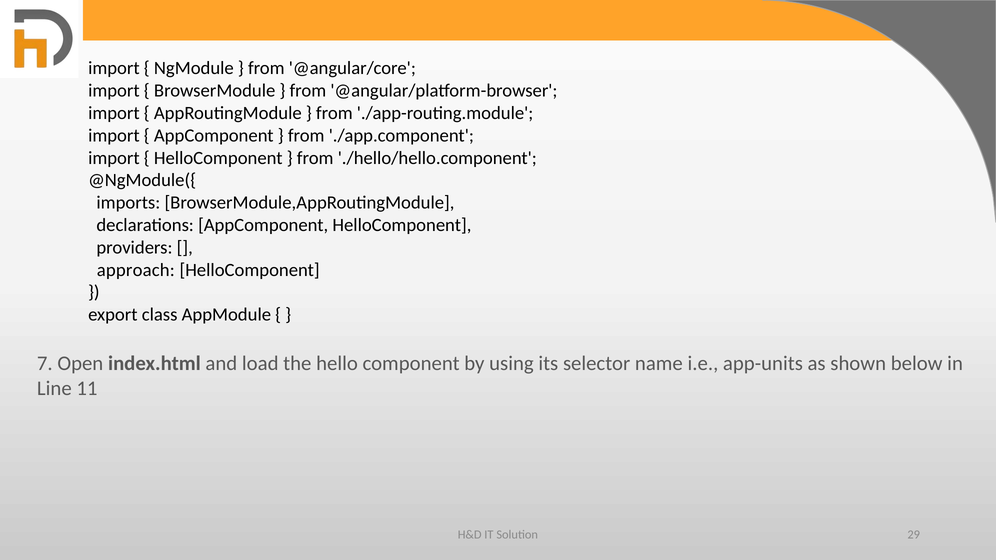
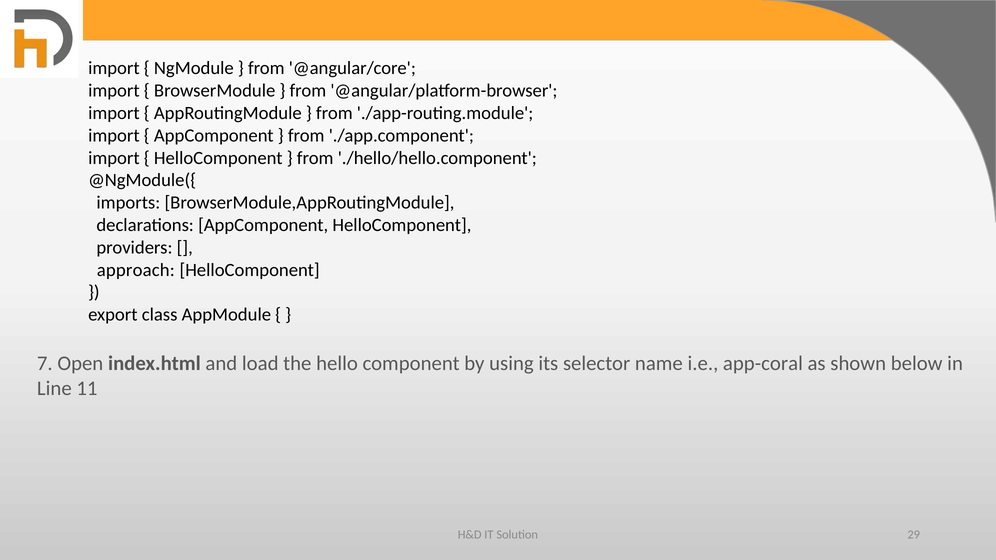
app-units: app-units -> app-coral
